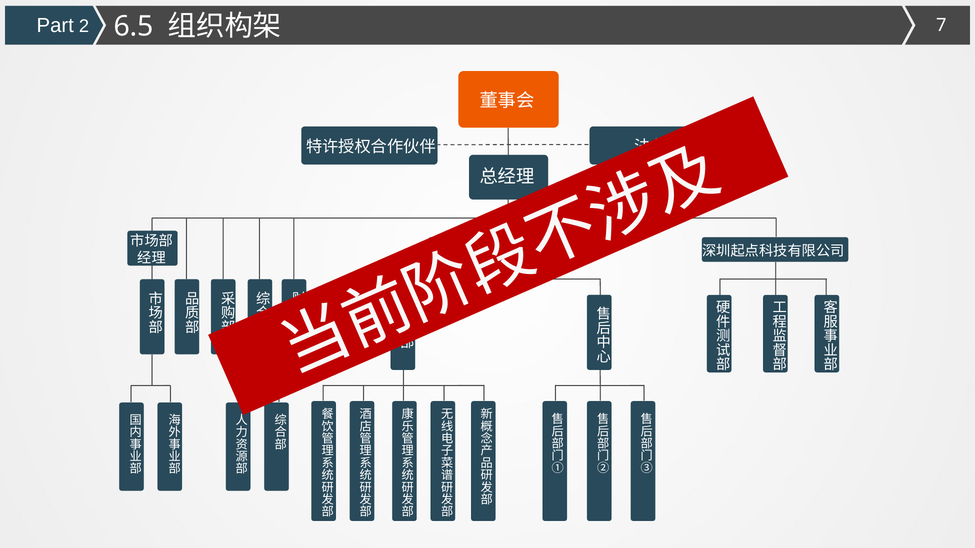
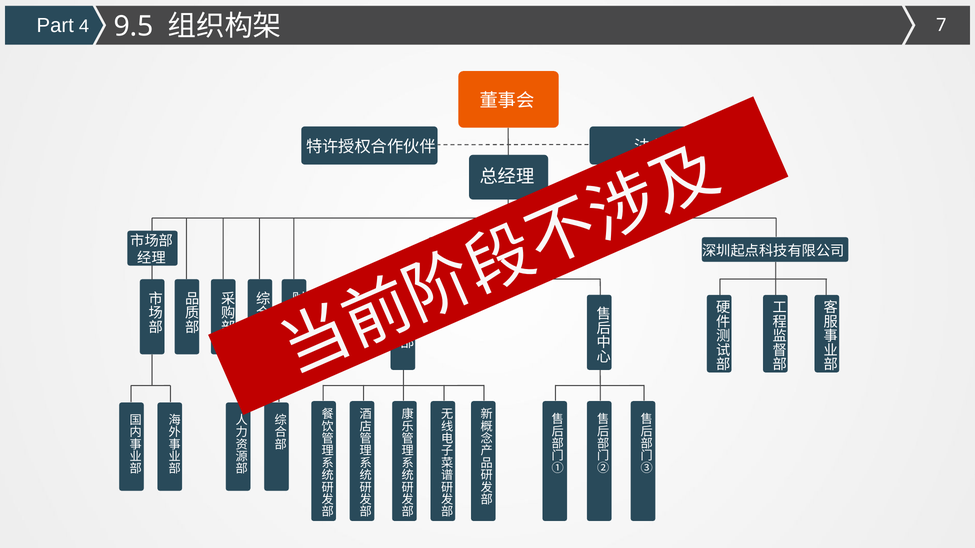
2: 2 -> 4
6.5: 6.5 -> 9.5
